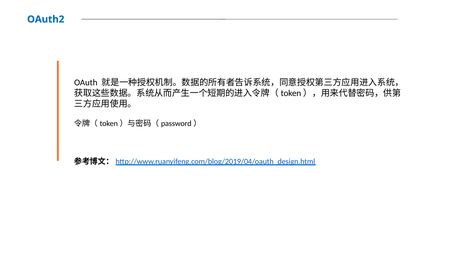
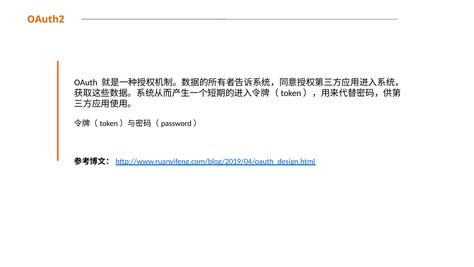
OAuth2 colour: blue -> orange
